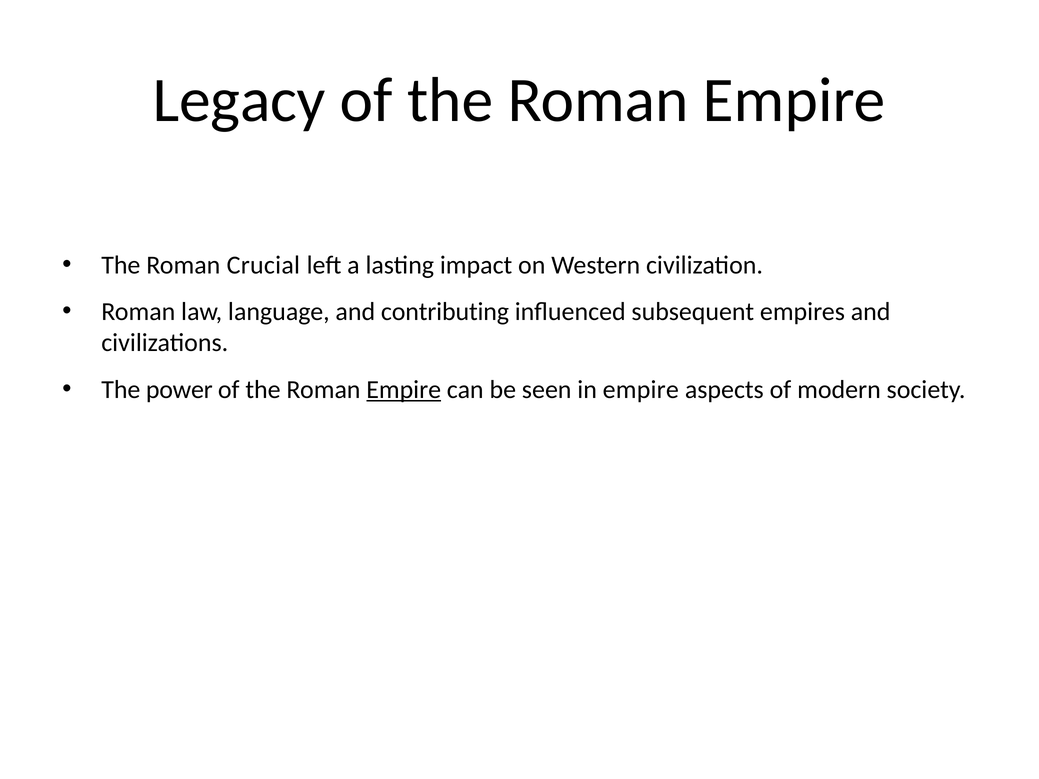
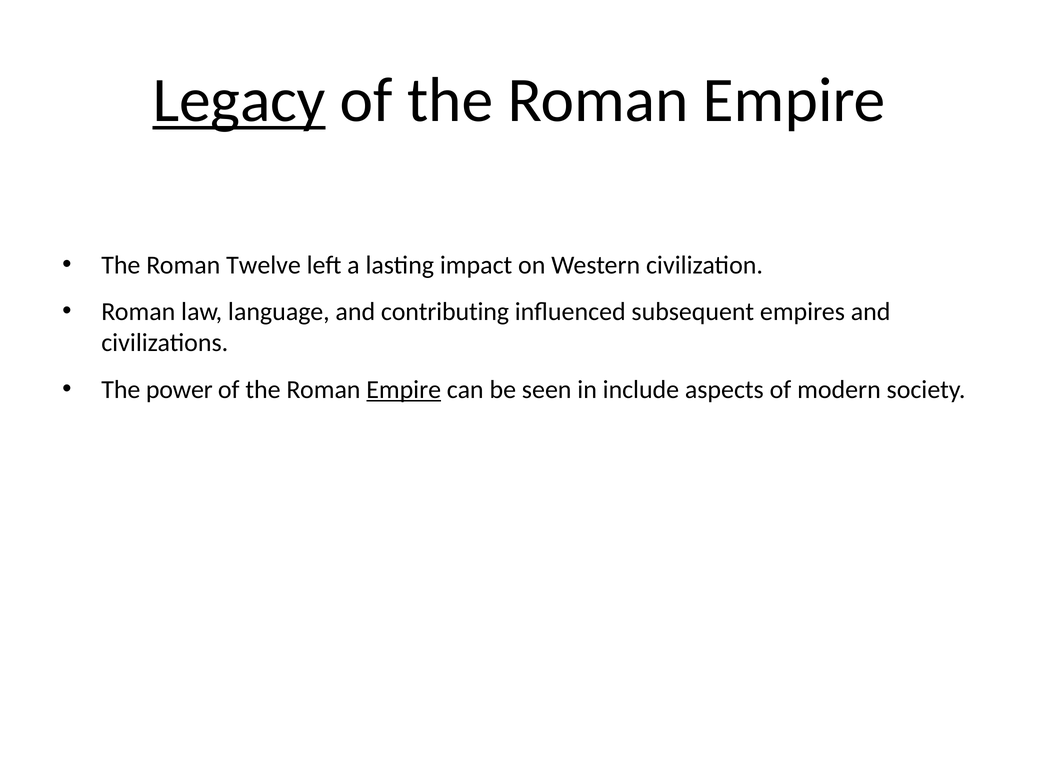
Legacy underline: none -> present
Crucial: Crucial -> Twelve
in empire: empire -> include
